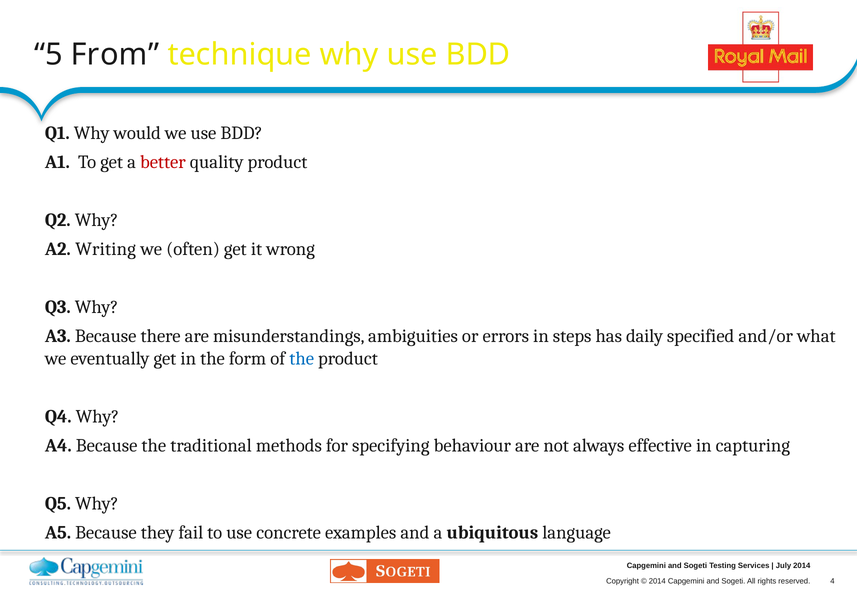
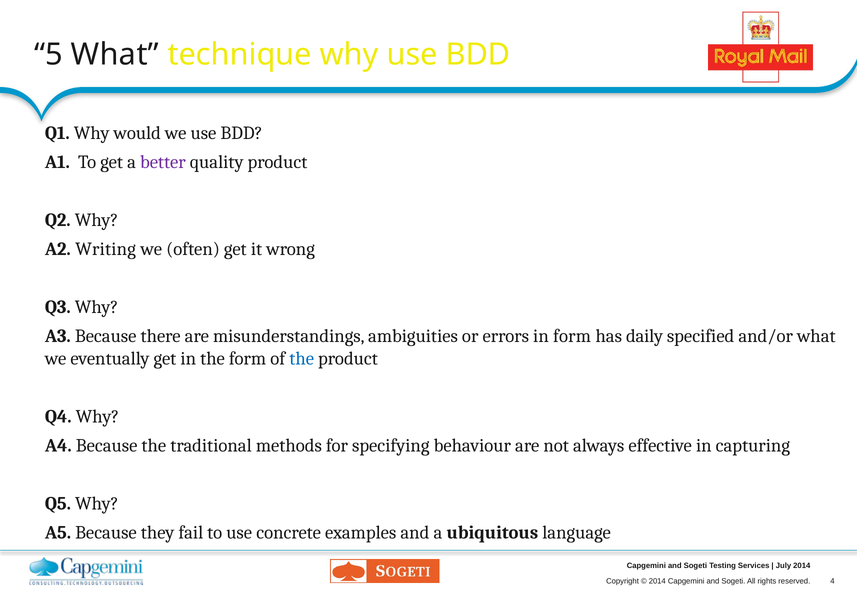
5 From: From -> What
better colour: red -> purple
in steps: steps -> form
